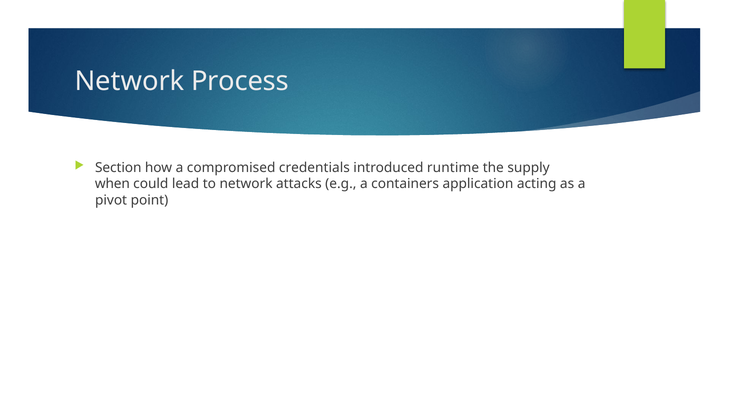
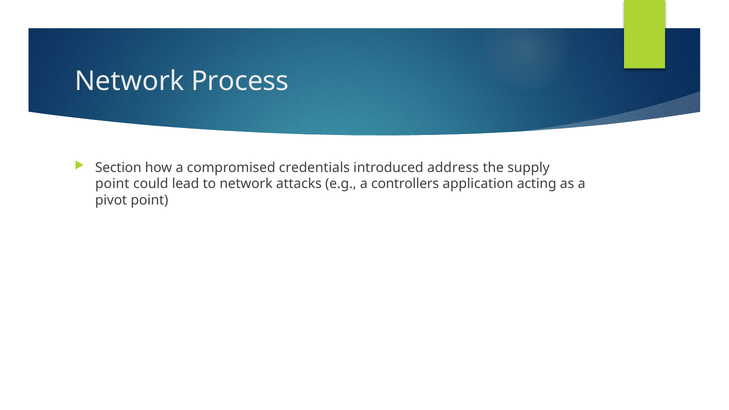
runtime: runtime -> address
when at (112, 184): when -> point
containers: containers -> controllers
